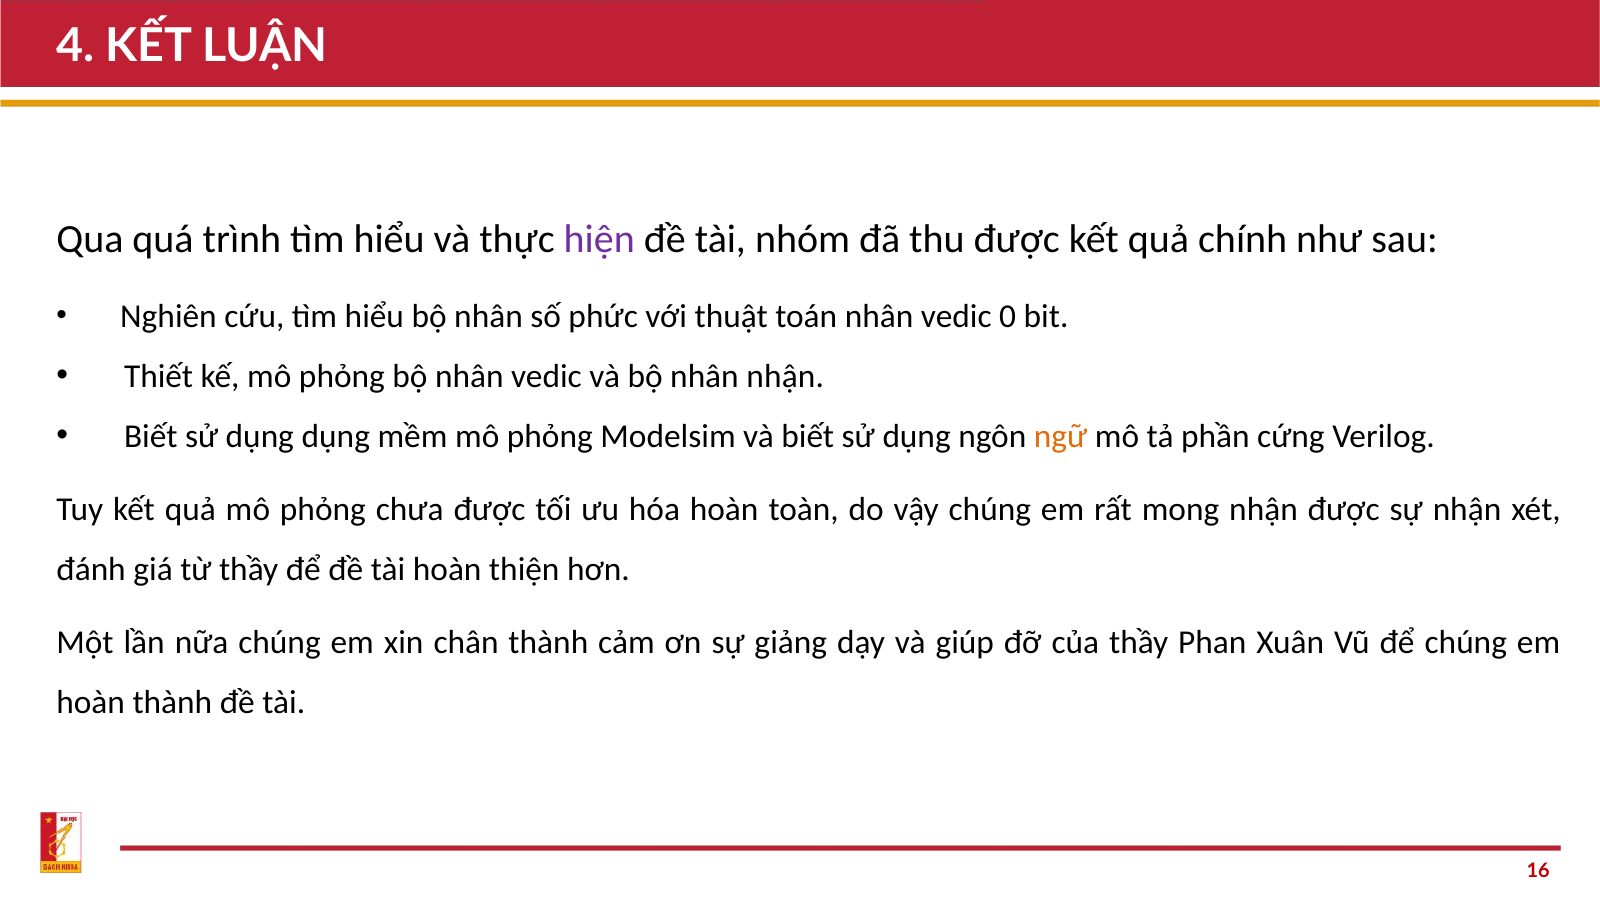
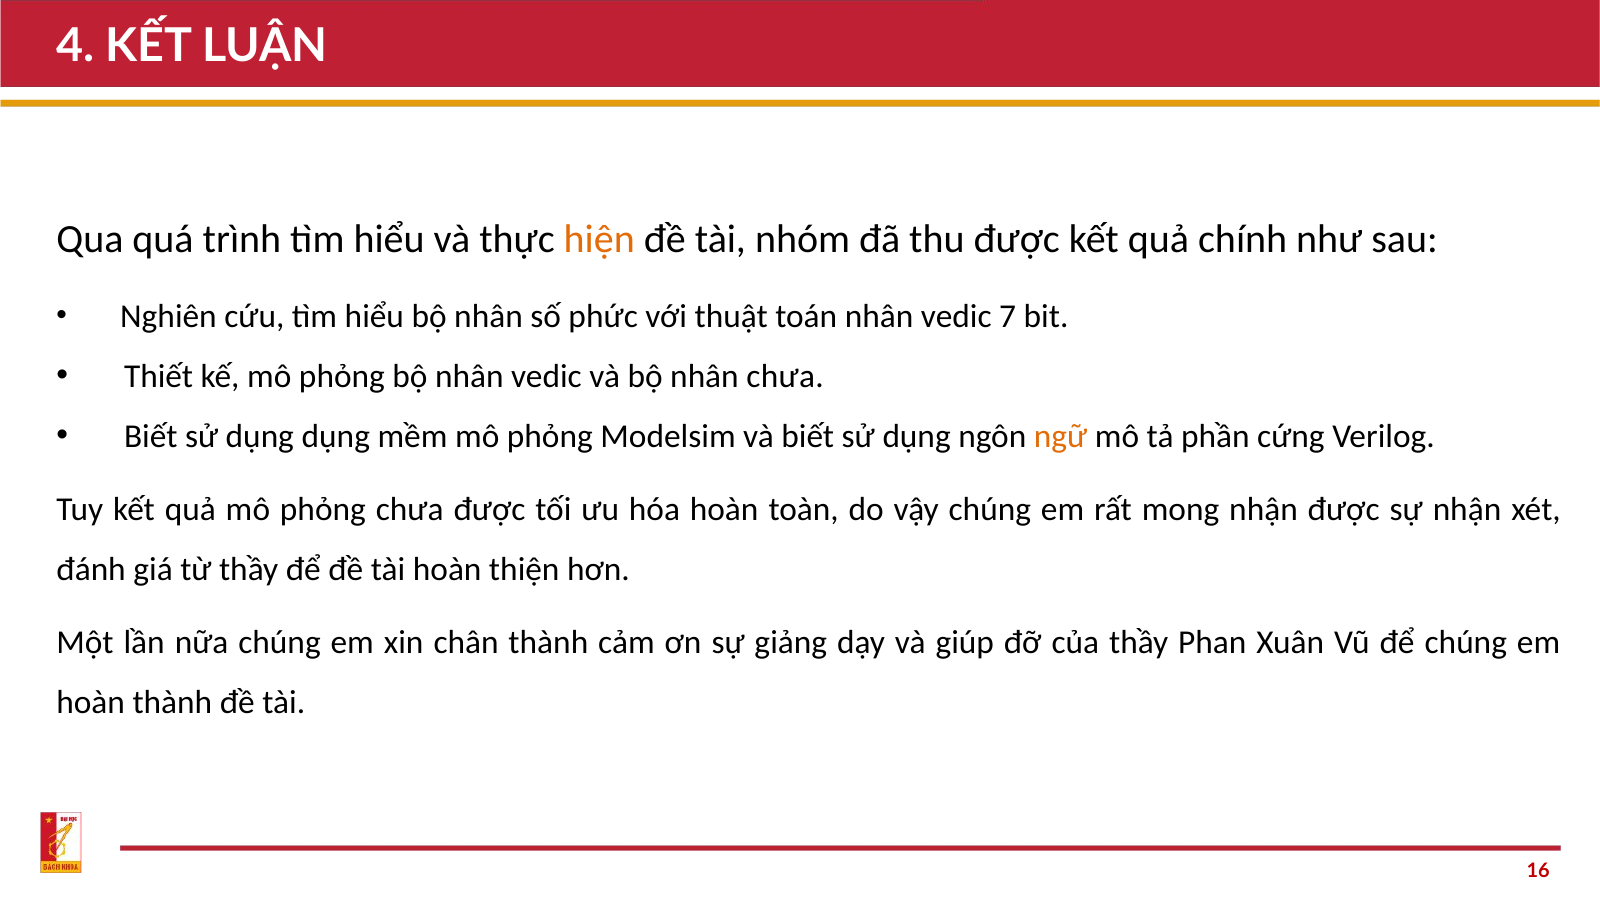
hiện colour: purple -> orange
0: 0 -> 7
nhân nhận: nhận -> chưa
